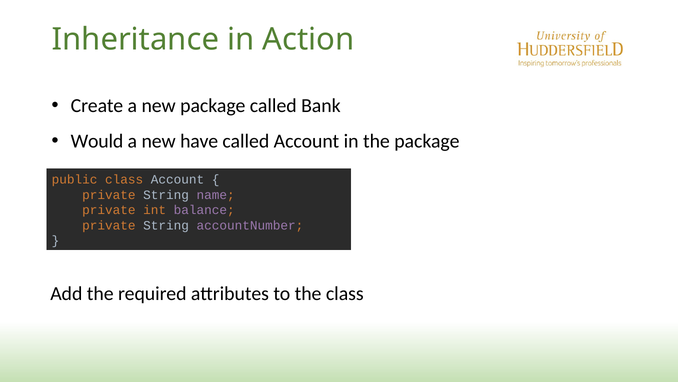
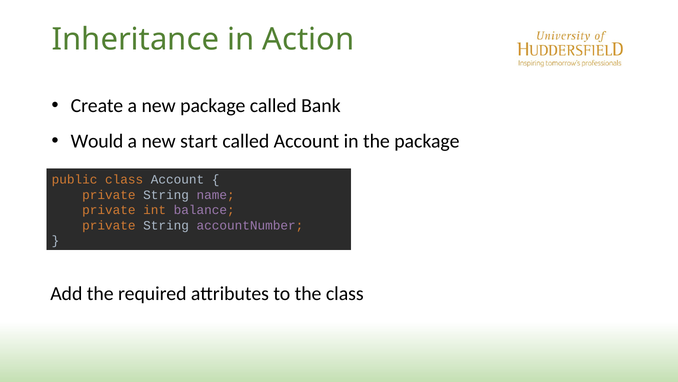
have: have -> start
